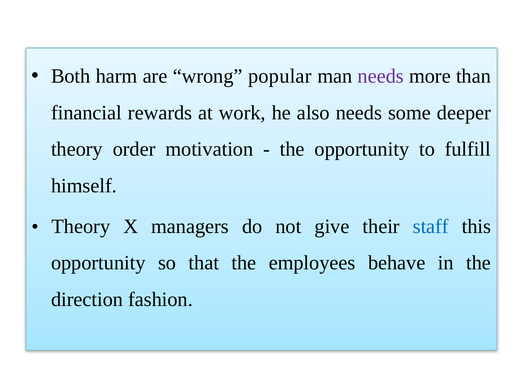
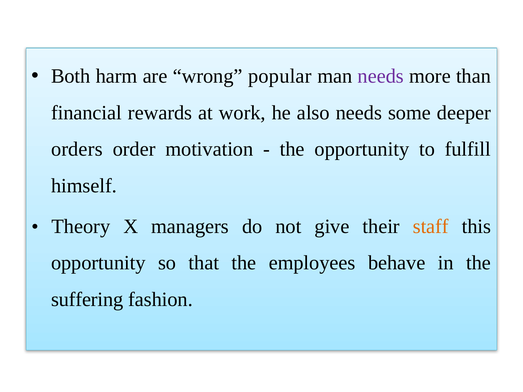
theory at (77, 149): theory -> orders
staff colour: blue -> orange
direction: direction -> suffering
